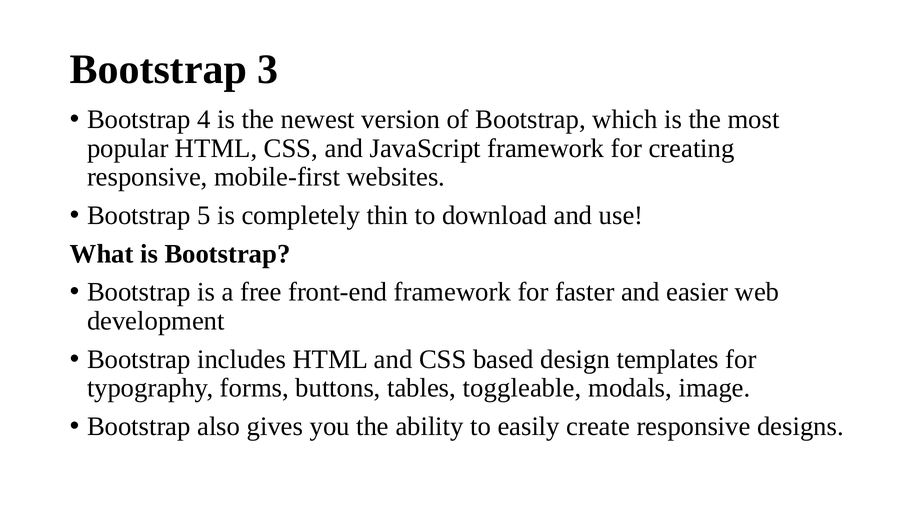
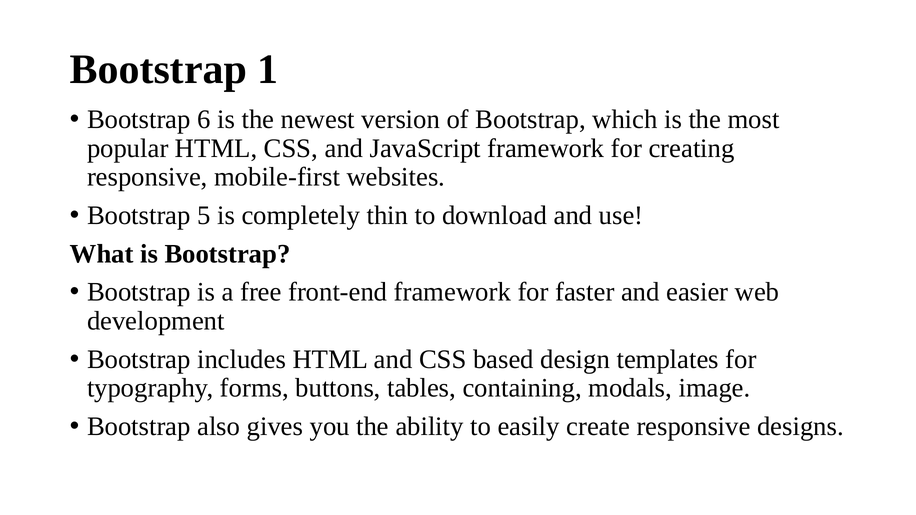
3: 3 -> 1
4: 4 -> 6
toggleable: toggleable -> containing
